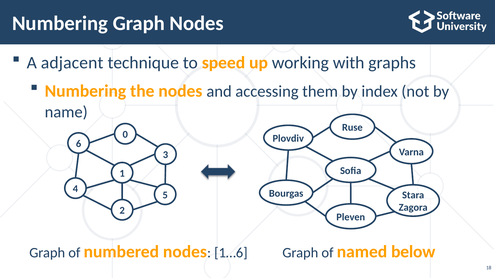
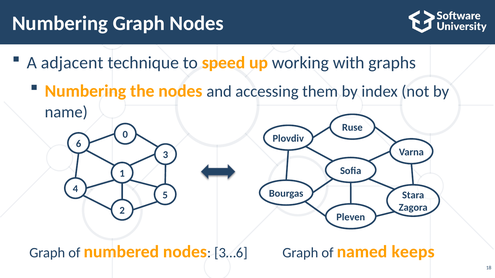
1…6: 1…6 -> 3…6
below: below -> keeps
